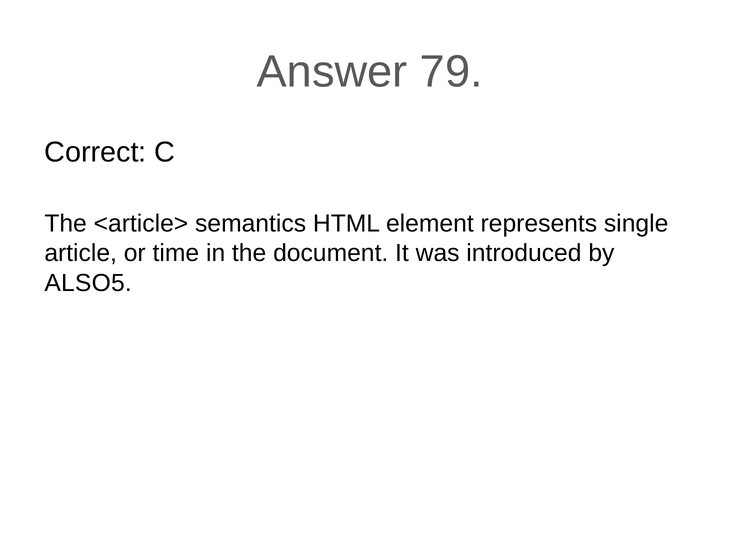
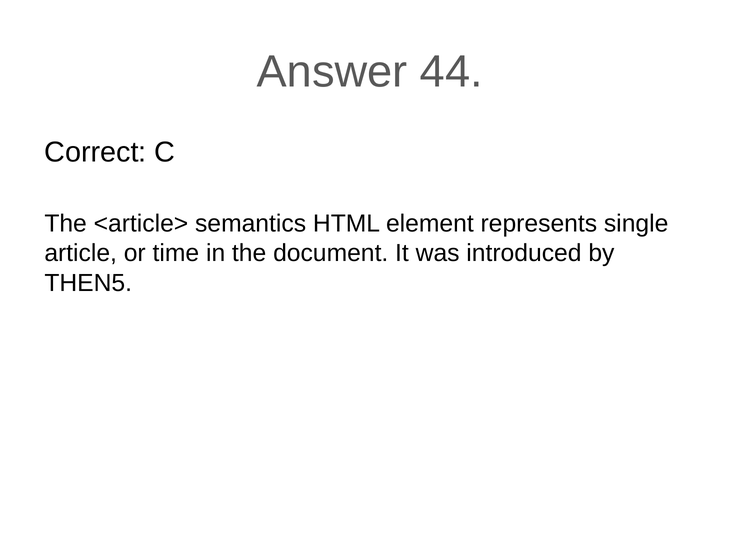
79: 79 -> 44
ALSO5: ALSO5 -> THEN5
